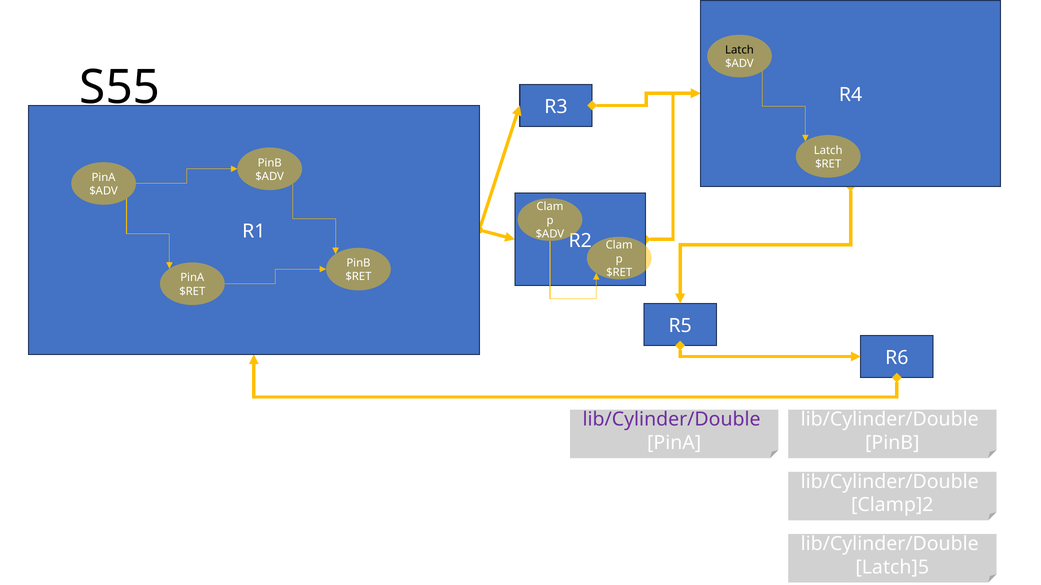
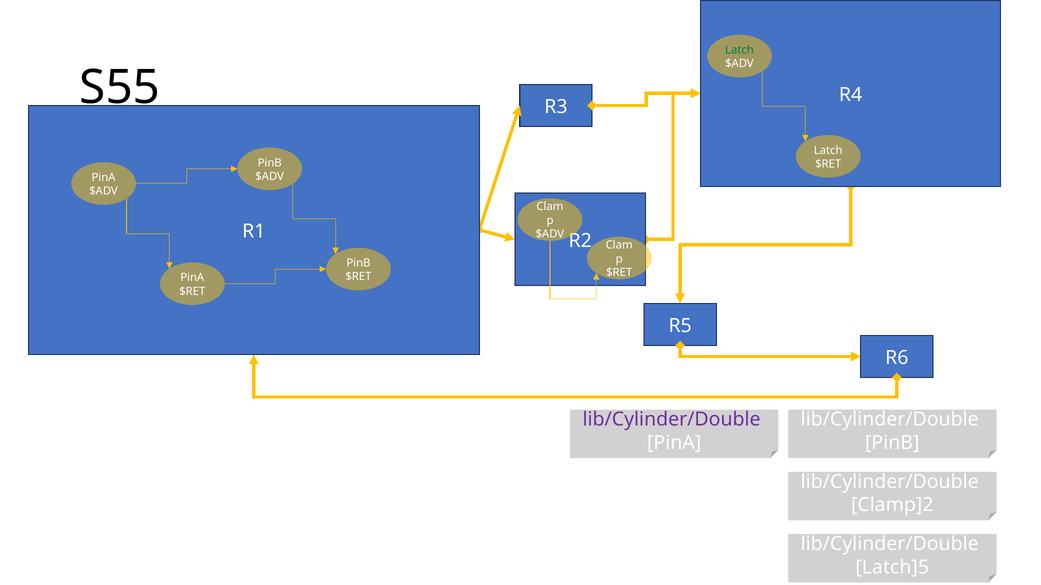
Latch at (739, 50) colour: black -> green
